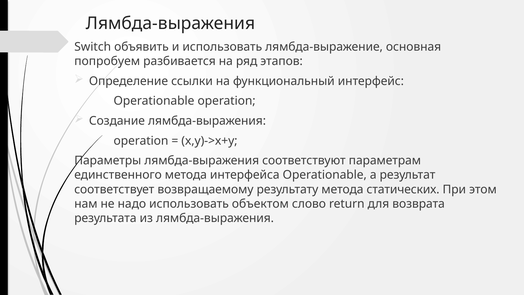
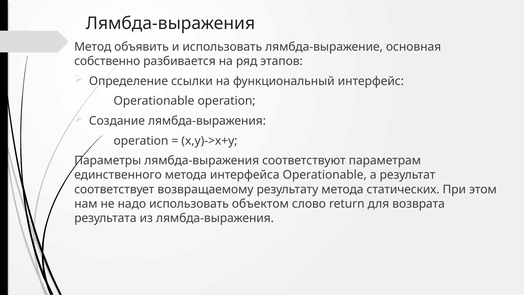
Switch: Switch -> Метод
попробуем: попробуем -> собственно
